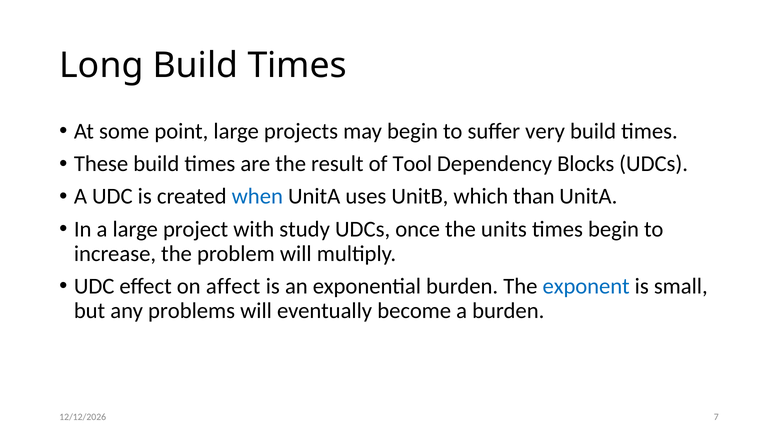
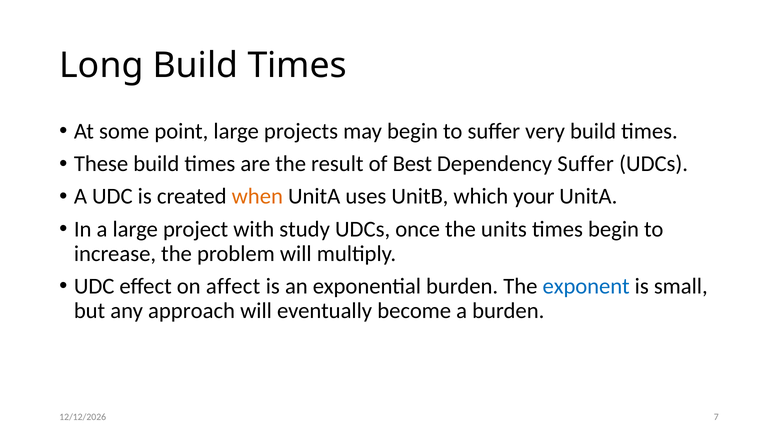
Tool: Tool -> Best
Dependency Blocks: Blocks -> Suffer
when colour: blue -> orange
than: than -> your
problems: problems -> approach
